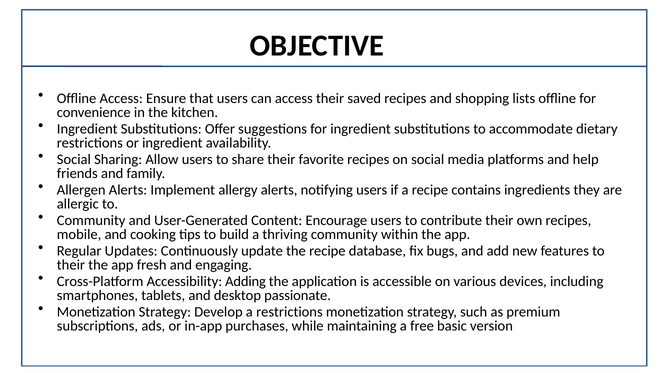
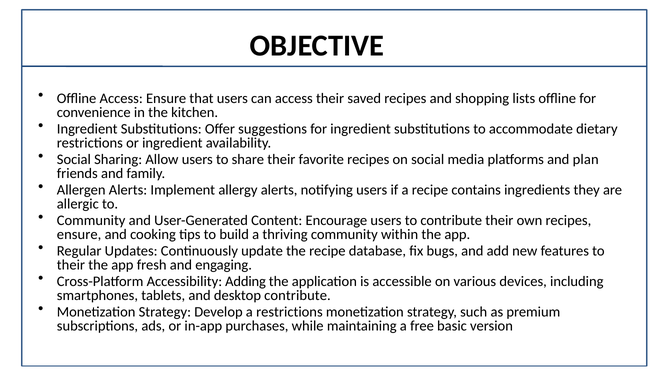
help: help -> plan
mobile at (79, 235): mobile -> ensure
desktop passionate: passionate -> contribute
